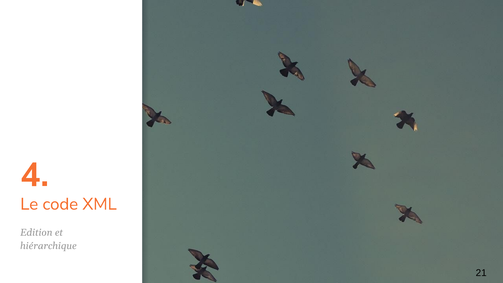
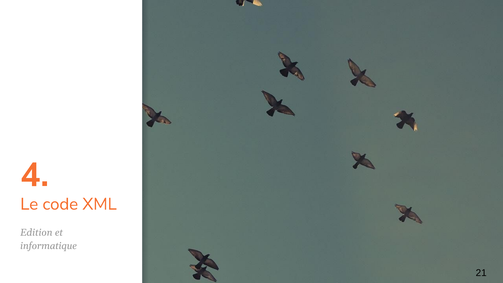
hiérarchique: hiérarchique -> informatique
